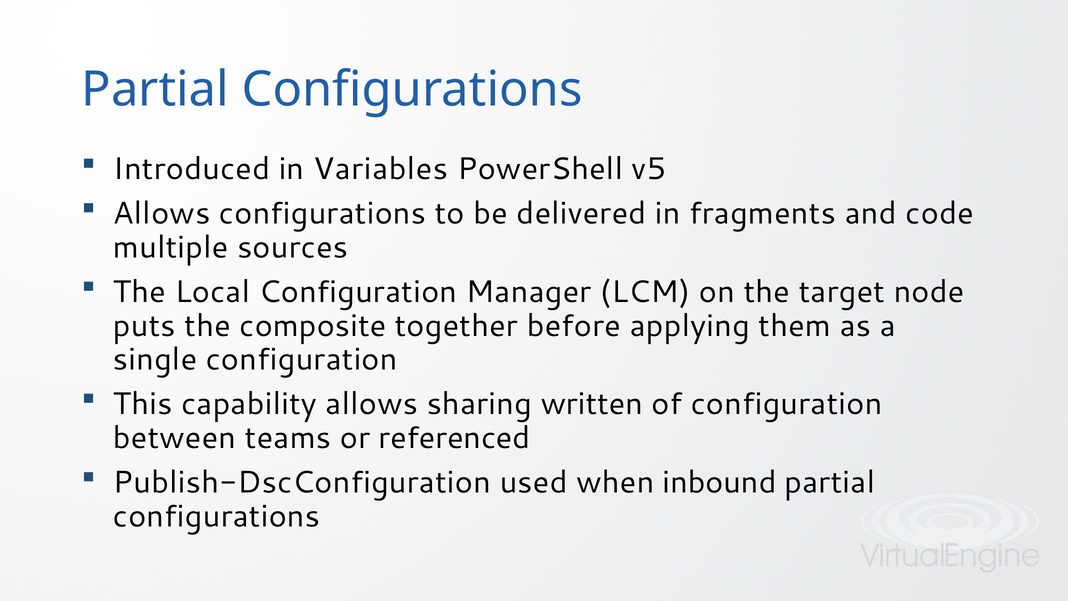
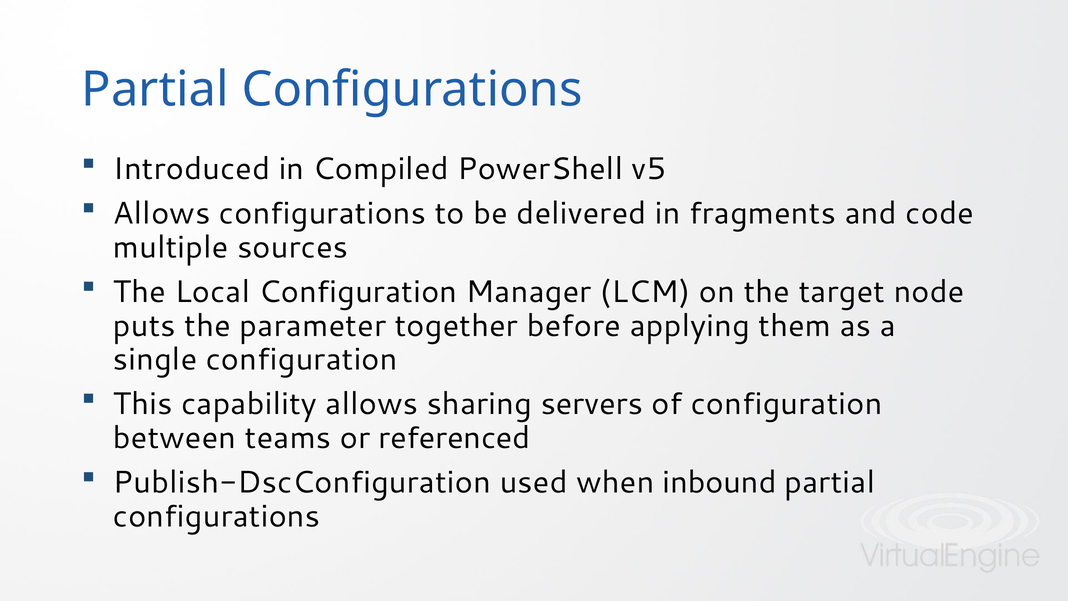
Variables: Variables -> Compiled
composite: composite -> parameter
written: written -> servers
